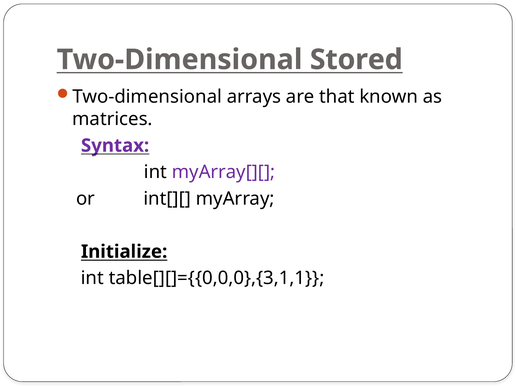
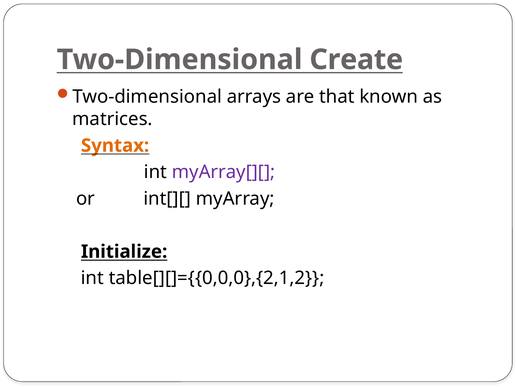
Stored: Stored -> Create
Syntax colour: purple -> orange
table[][]={{0,0,0},{3,1,1: table[][]={{0,0,0},{3,1,1 -> table[][]={{0,0,0},{2,1,2
